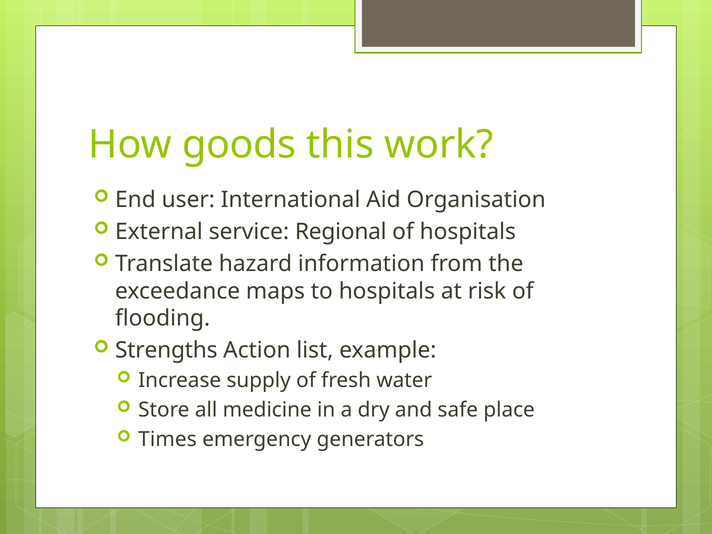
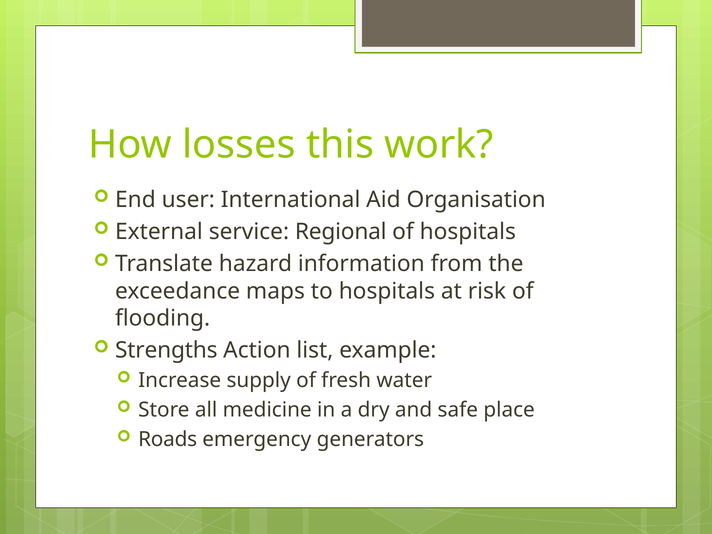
goods: goods -> losses
Times: Times -> Roads
